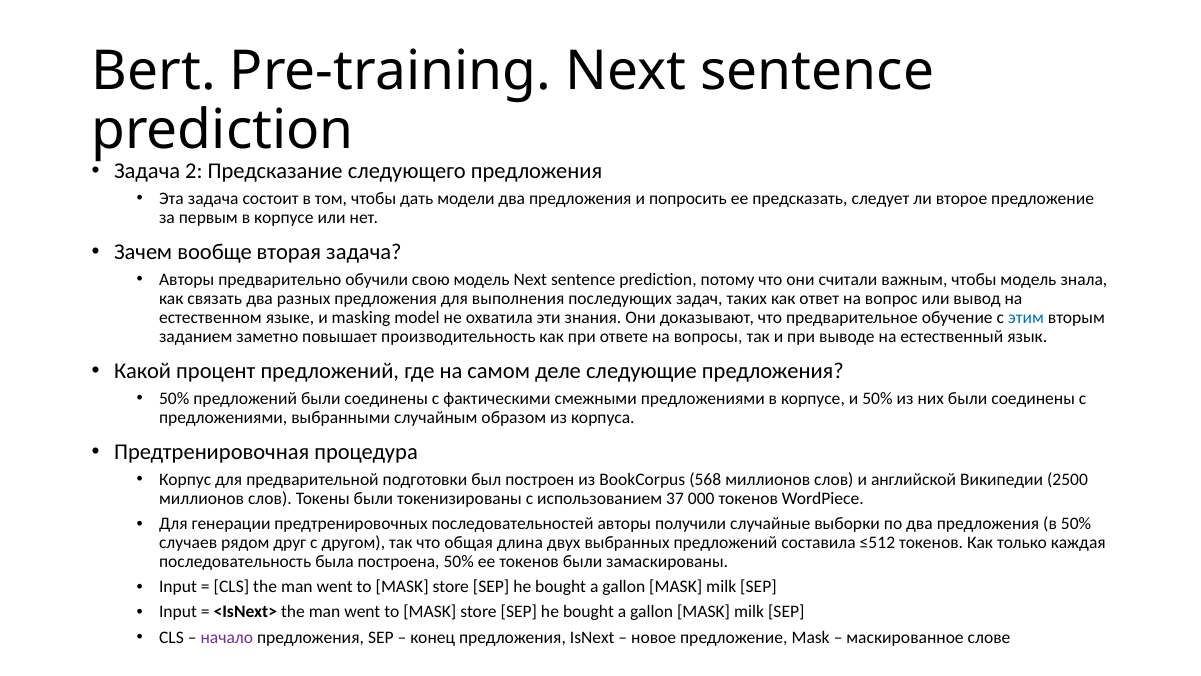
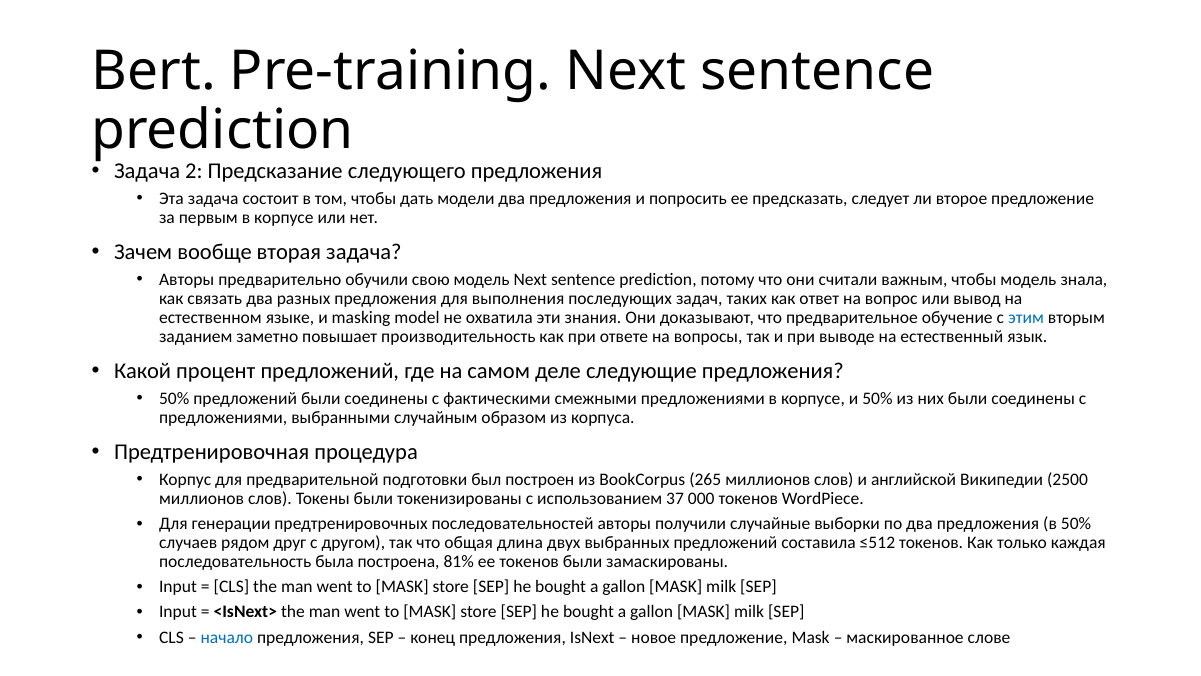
568: 568 -> 265
построена 50%: 50% -> 81%
начало colour: purple -> blue
